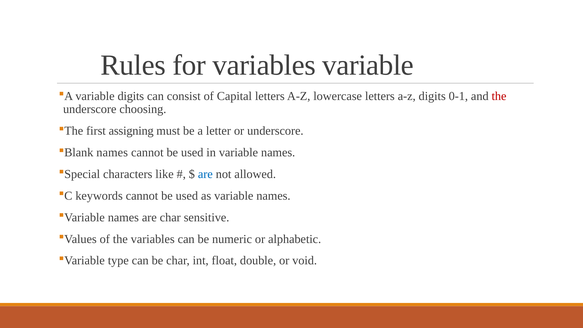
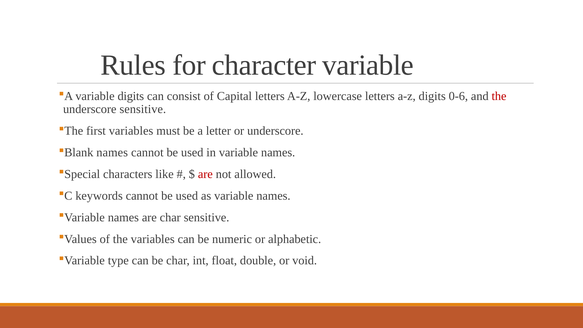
for variables: variables -> character
0-1: 0-1 -> 0-6
underscore choosing: choosing -> sensitive
first assigning: assigning -> variables
are at (205, 174) colour: blue -> red
